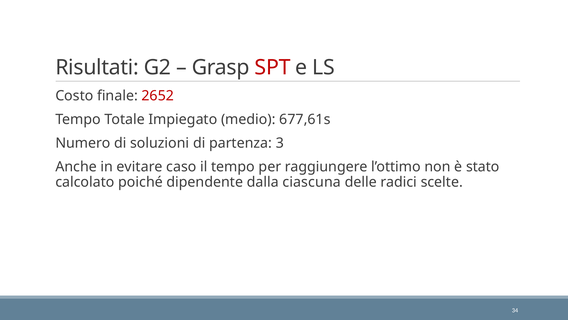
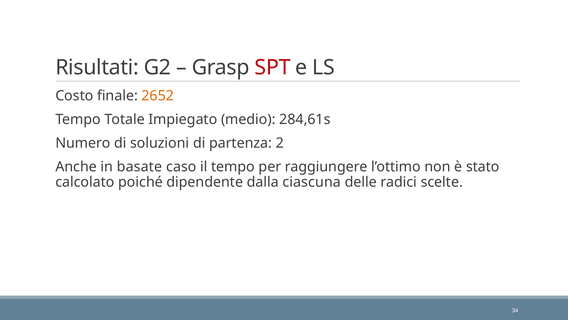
2652 colour: red -> orange
677,61s: 677,61s -> 284,61s
3: 3 -> 2
evitare: evitare -> basate
